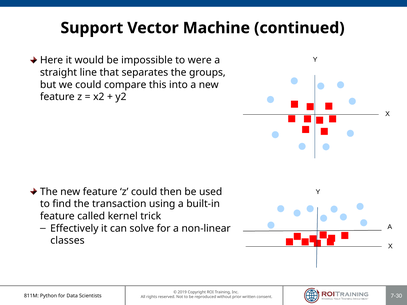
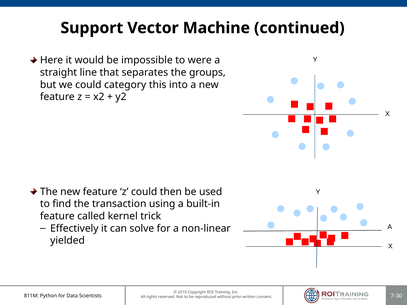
compare: compare -> category
classes: classes -> yielded
